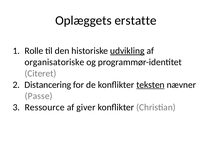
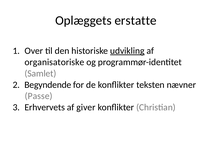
Rolle: Rolle -> Over
Citeret: Citeret -> Samlet
Distancering: Distancering -> Begyndende
teksten underline: present -> none
Ressource: Ressource -> Erhvervets
